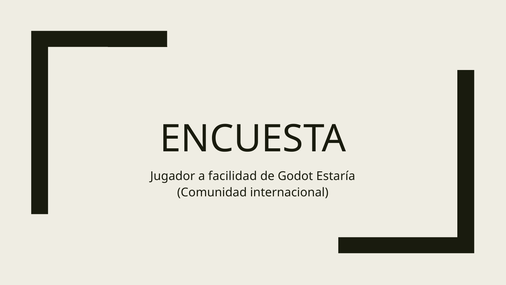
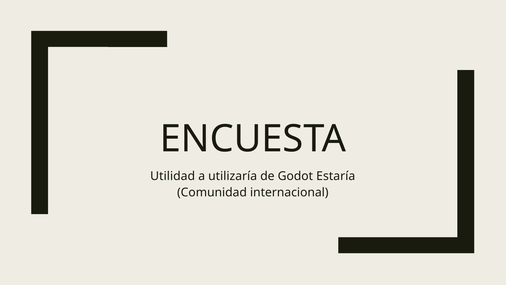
Jugador: Jugador -> Utilidad
facilidad: facilidad -> utilizaría
